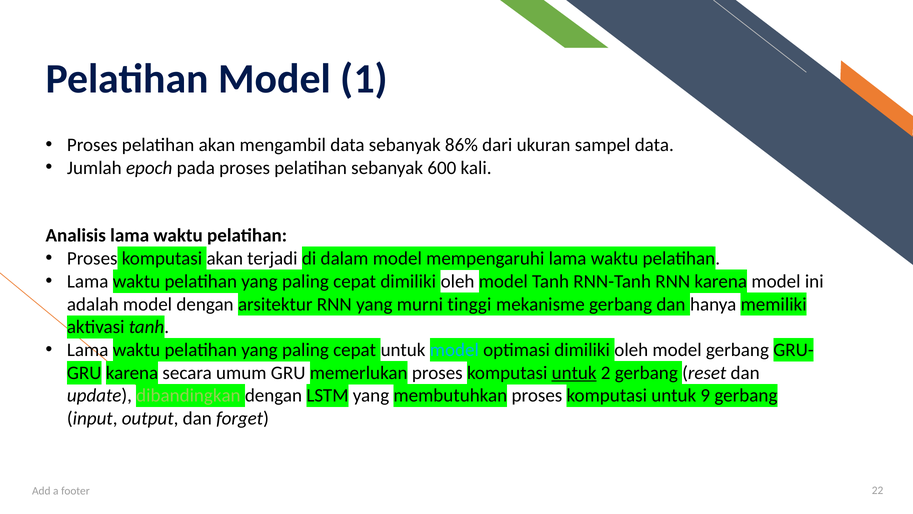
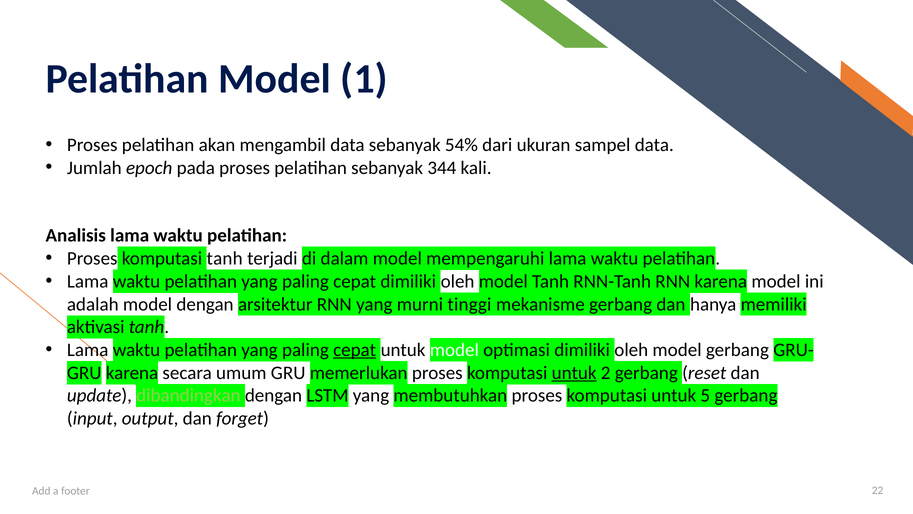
86%: 86% -> 54%
600: 600 -> 344
komputasi akan: akan -> tanh
cepat at (355, 350) underline: none -> present
model at (454, 350) colour: light blue -> white
9: 9 -> 5
